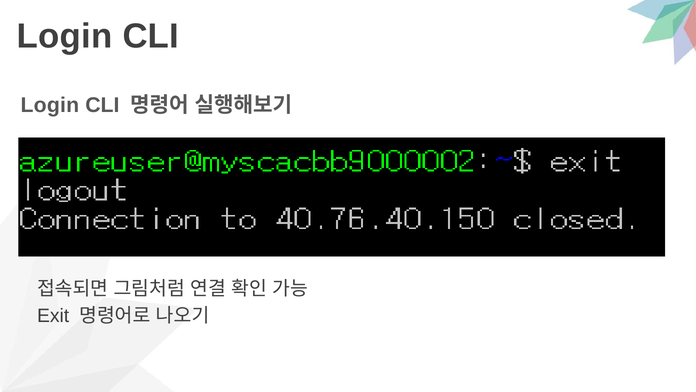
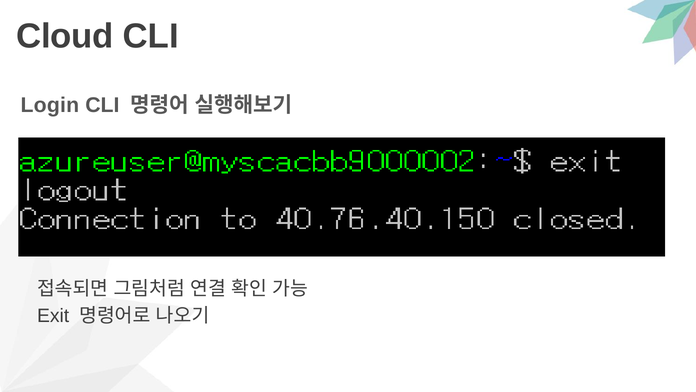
Login at (65, 36): Login -> Cloud
